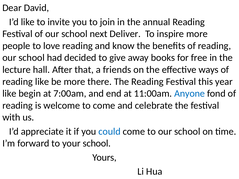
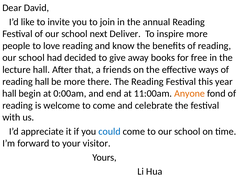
reading like: like -> hall
like at (9, 94): like -> hall
7:00am: 7:00am -> 0:00am
Anyone colour: blue -> orange
your school: school -> visitor
